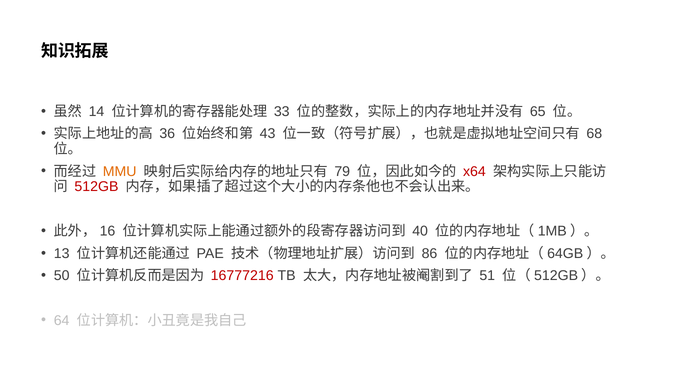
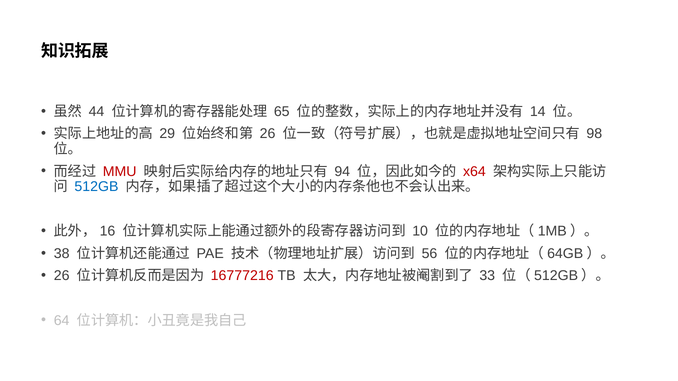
14: 14 -> 44
33: 33 -> 65
65: 65 -> 14
36: 36 -> 29
43 at (268, 134): 43 -> 26
68: 68 -> 98
MMU colour: orange -> red
79: 79 -> 94
512GB colour: red -> blue
40: 40 -> 10
13: 13 -> 38
86: 86 -> 56
50 at (62, 276): 50 -> 26
51: 51 -> 33
